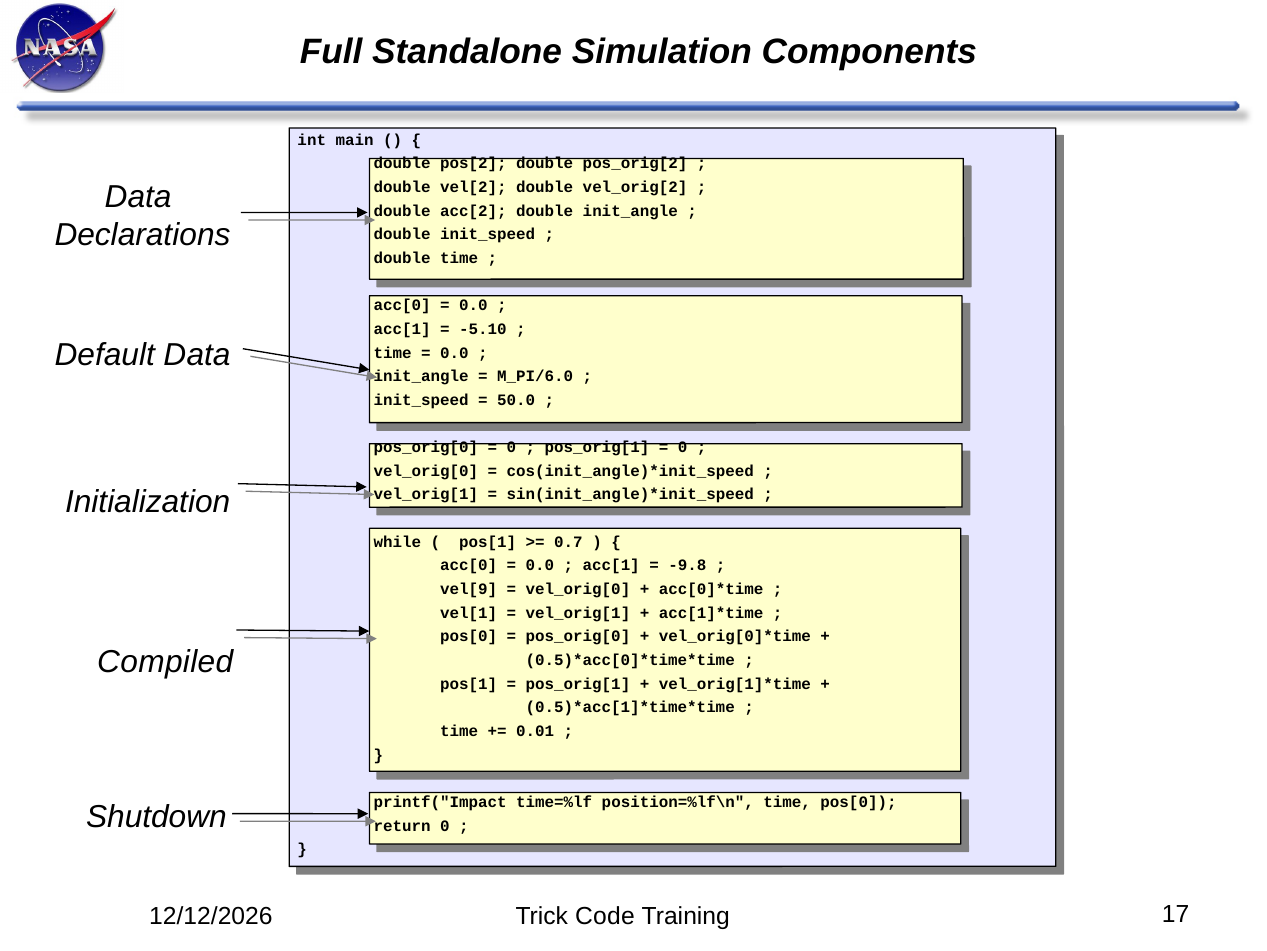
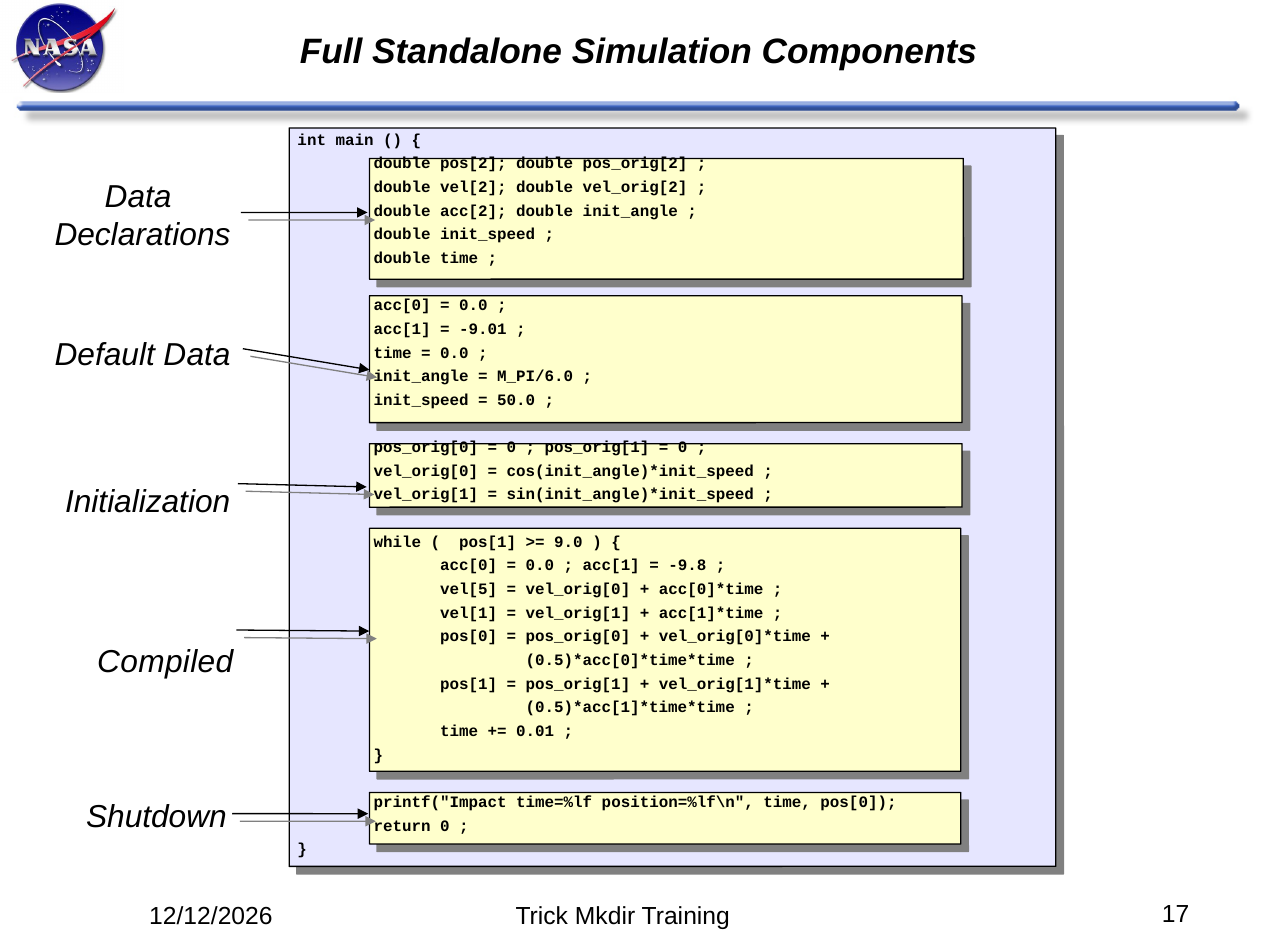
-5.10: -5.10 -> -9.01
0.7: 0.7 -> 9.0
vel[9: vel[9 -> vel[5
Code: Code -> Mkdir
